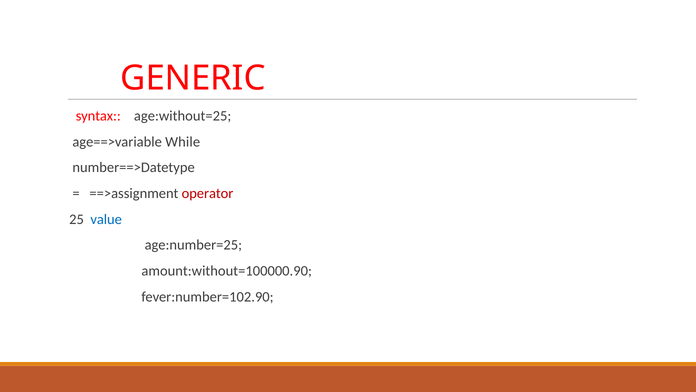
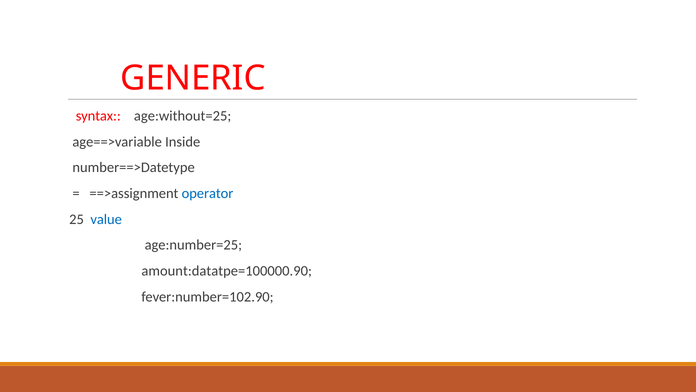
While: While -> Inside
operator colour: red -> blue
amount:without=100000.90: amount:without=100000.90 -> amount:datatpe=100000.90
